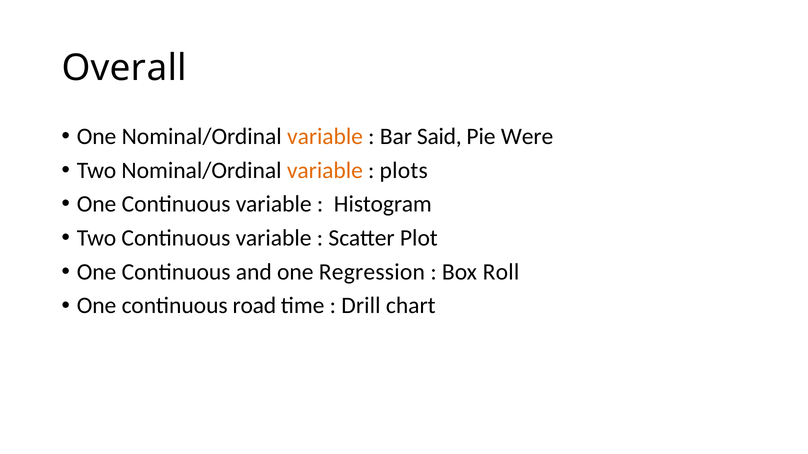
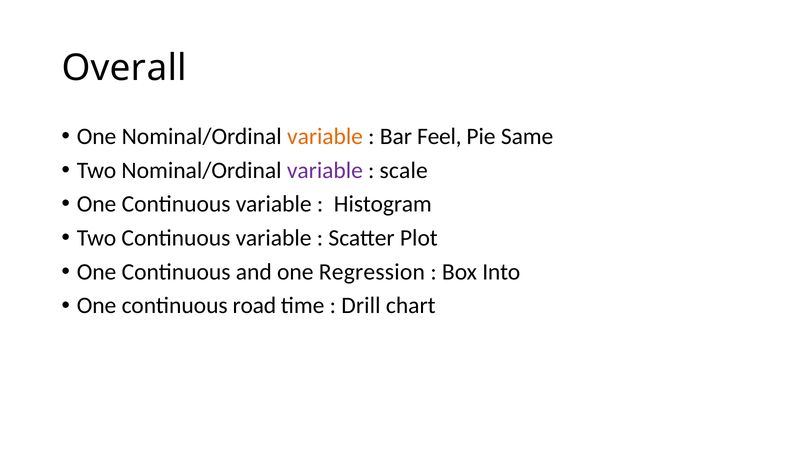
Said: Said -> Feel
Were: Were -> Same
variable at (325, 170) colour: orange -> purple
plots: plots -> scale
Roll: Roll -> Into
